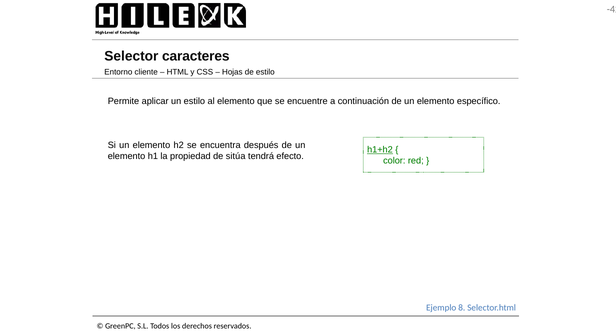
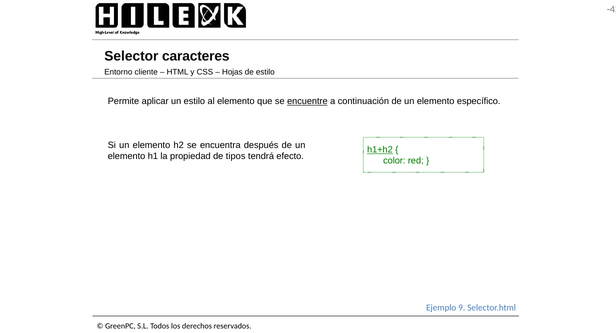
encuentre underline: none -> present
sitúa: sitúa -> tipos
8: 8 -> 9
